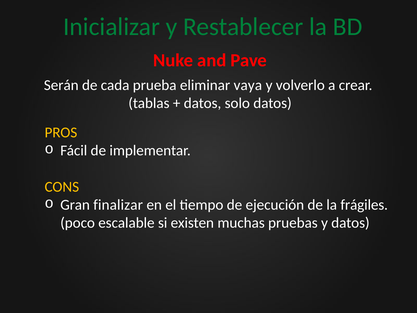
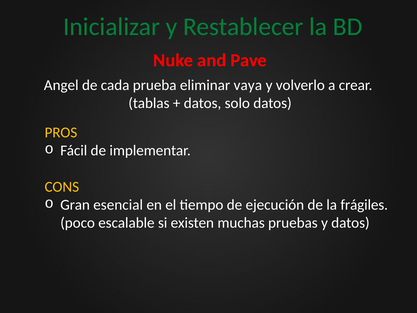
Serán: Serán -> Angel
finalizar: finalizar -> esencial
